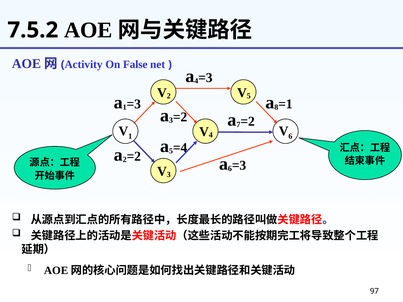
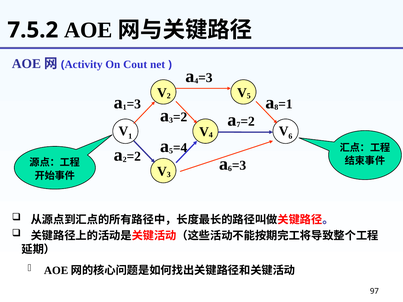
False: False -> Cout
